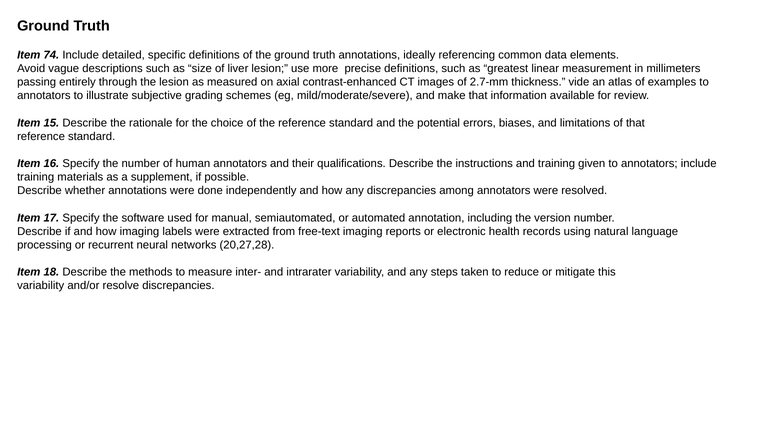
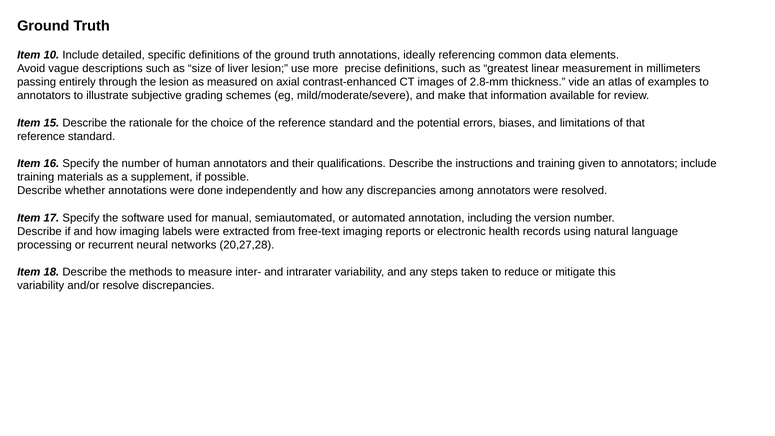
74: 74 -> 10
2.7-mm: 2.7-mm -> 2.8-mm
